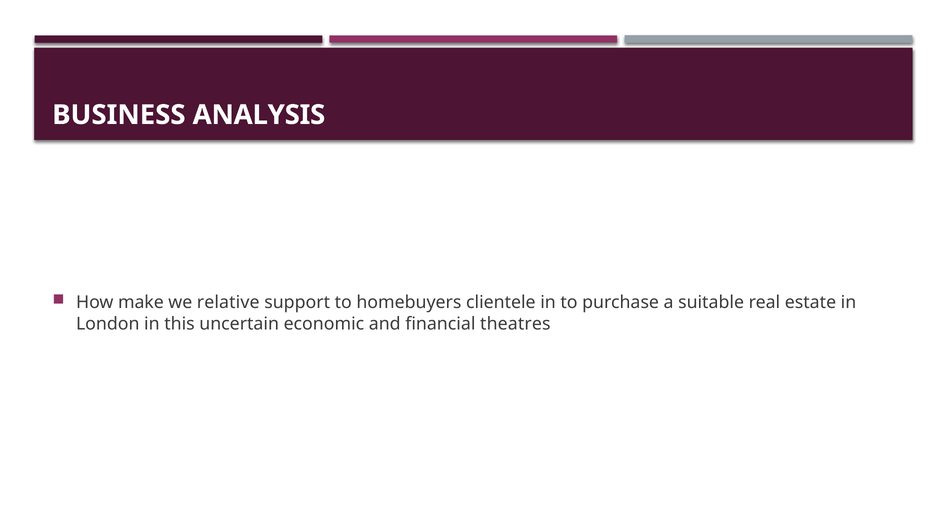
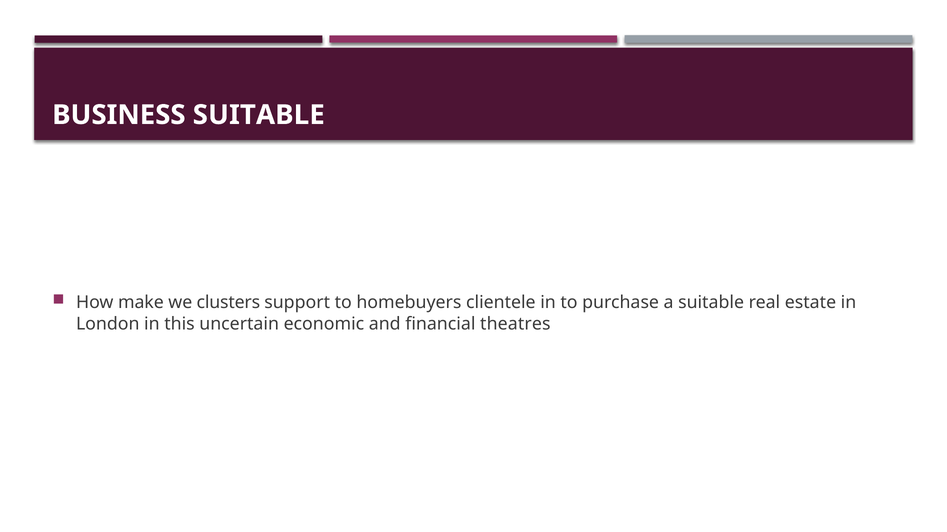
BUSINESS ANALYSIS: ANALYSIS -> SUITABLE
relative: relative -> clusters
